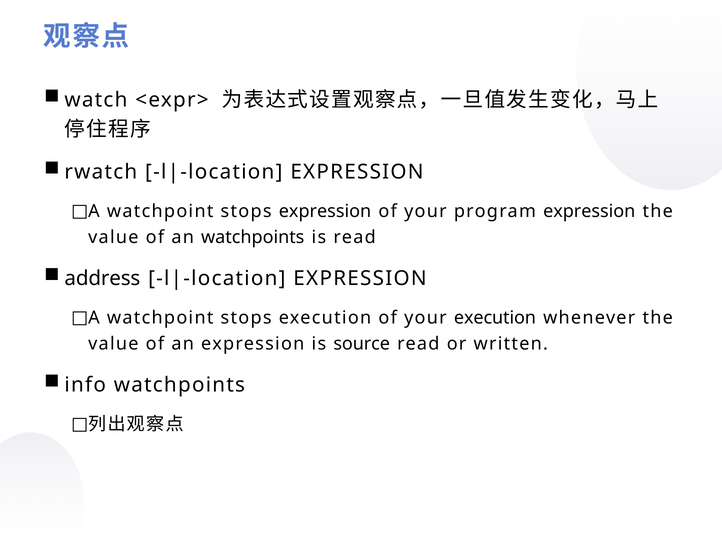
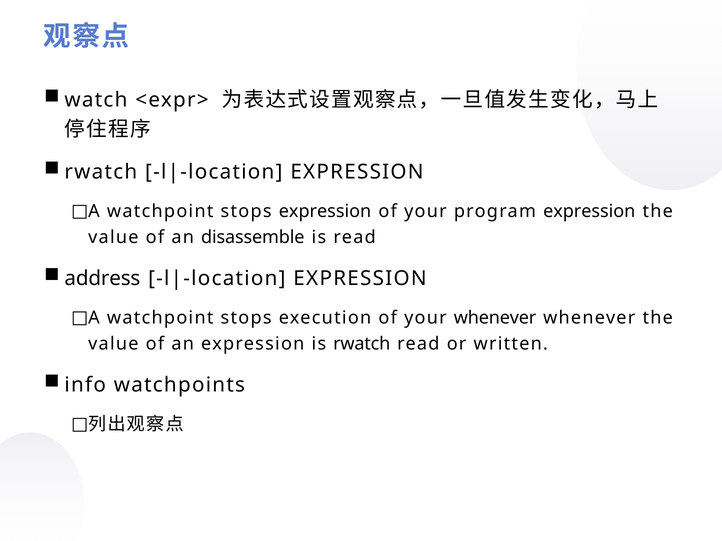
an watchpoints: watchpoints -> disassemble
your execution: execution -> whenever
is source: source -> rwatch
